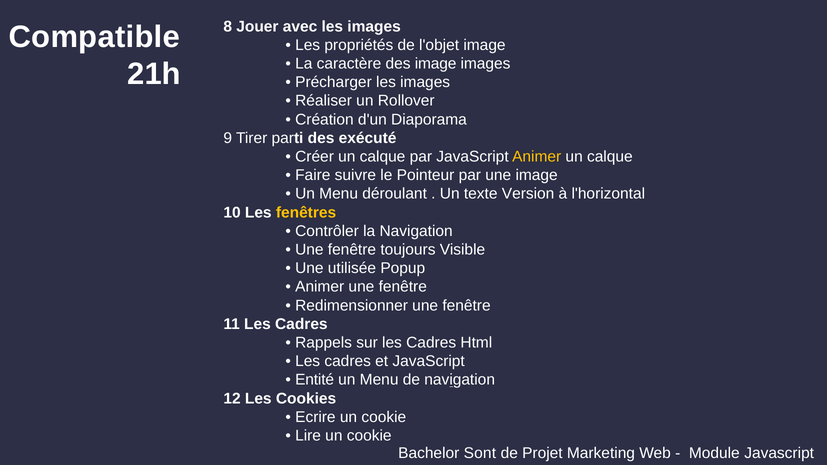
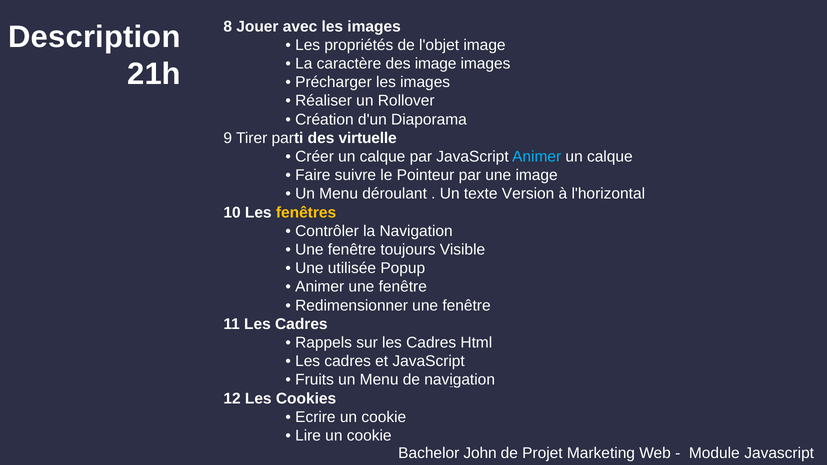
Compatible: Compatible -> Description
exécuté: exécuté -> virtuelle
Animer at (537, 157) colour: yellow -> light blue
Entité: Entité -> Fruits
Sont: Sont -> John
